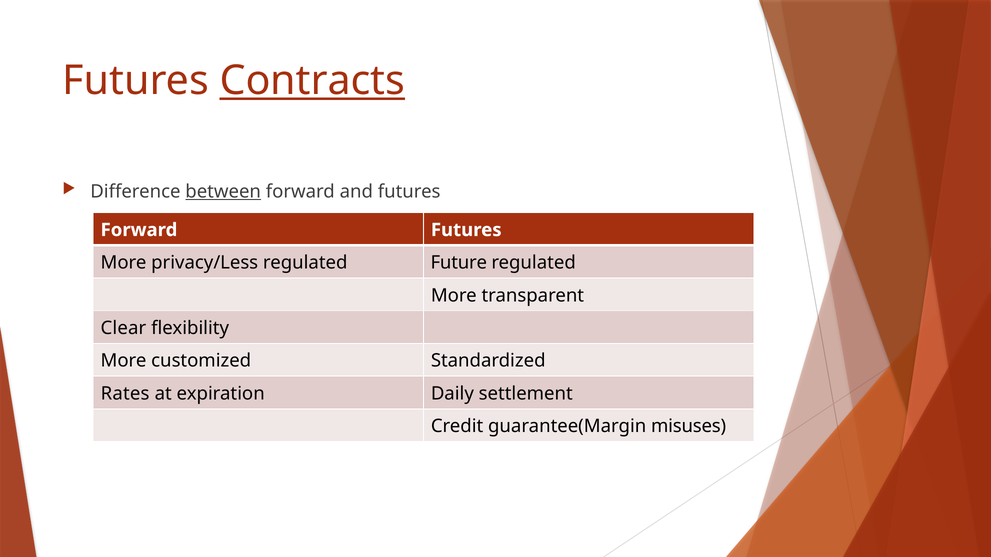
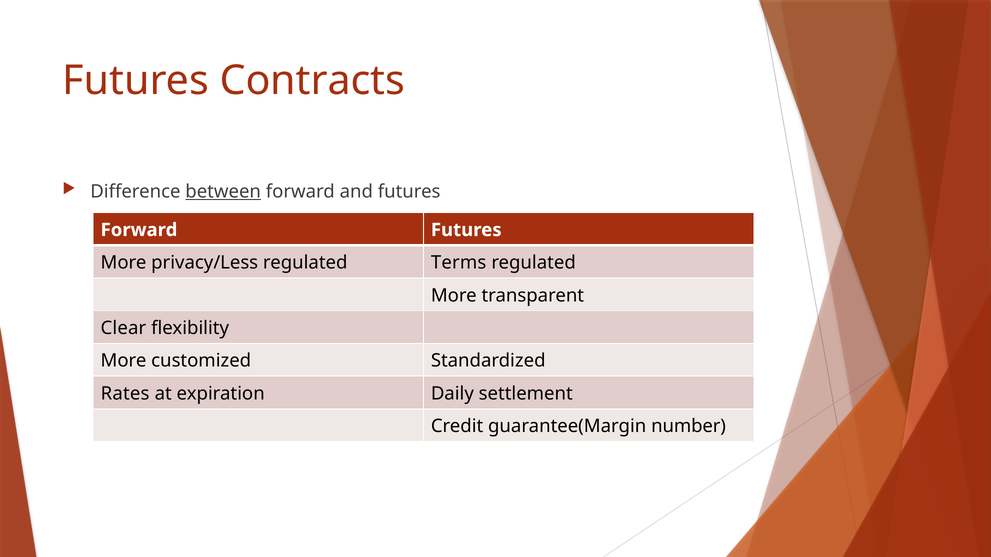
Contracts underline: present -> none
Future: Future -> Terms
misuses: misuses -> number
